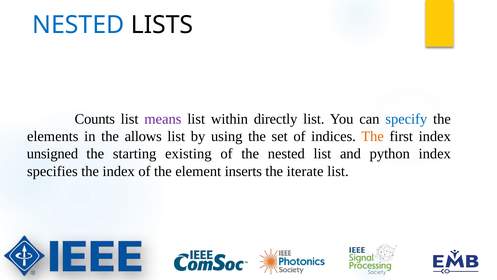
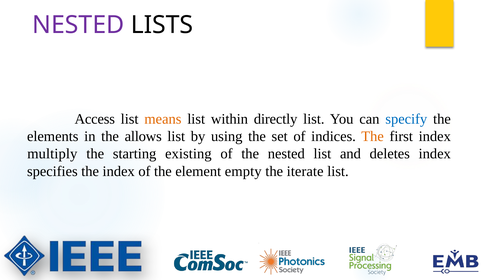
NESTED at (78, 25) colour: blue -> purple
Counts: Counts -> Access
means colour: purple -> orange
unsigned: unsigned -> multiply
python: python -> deletes
inserts: inserts -> empty
